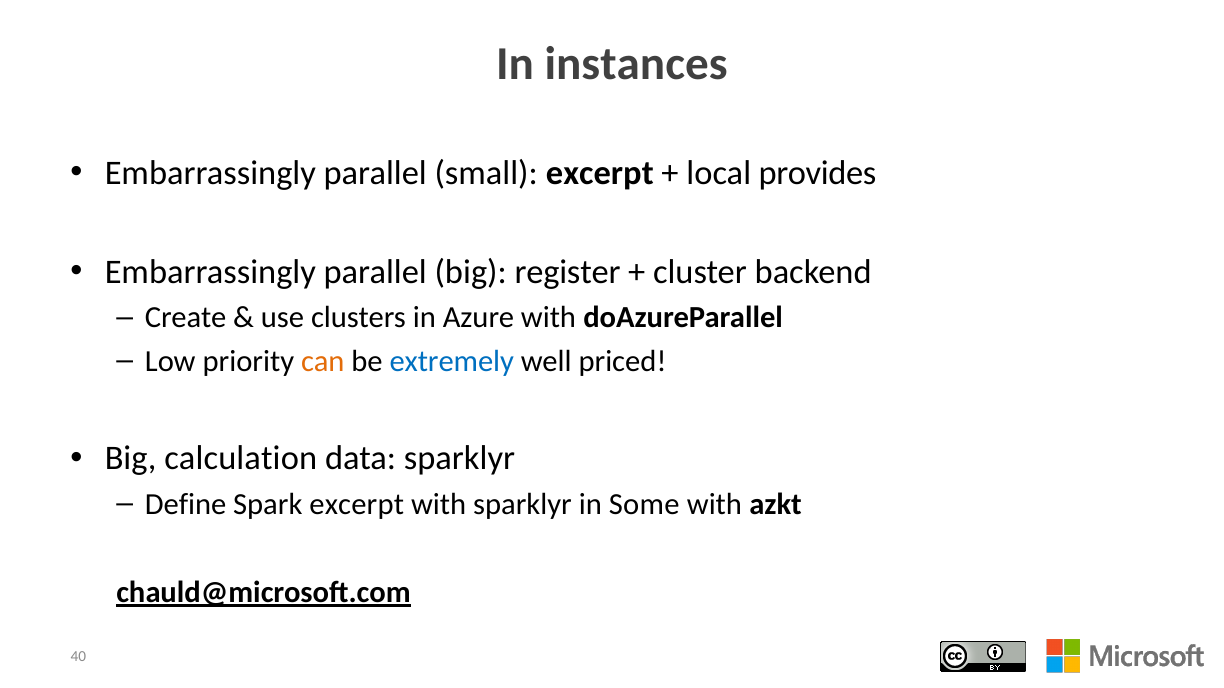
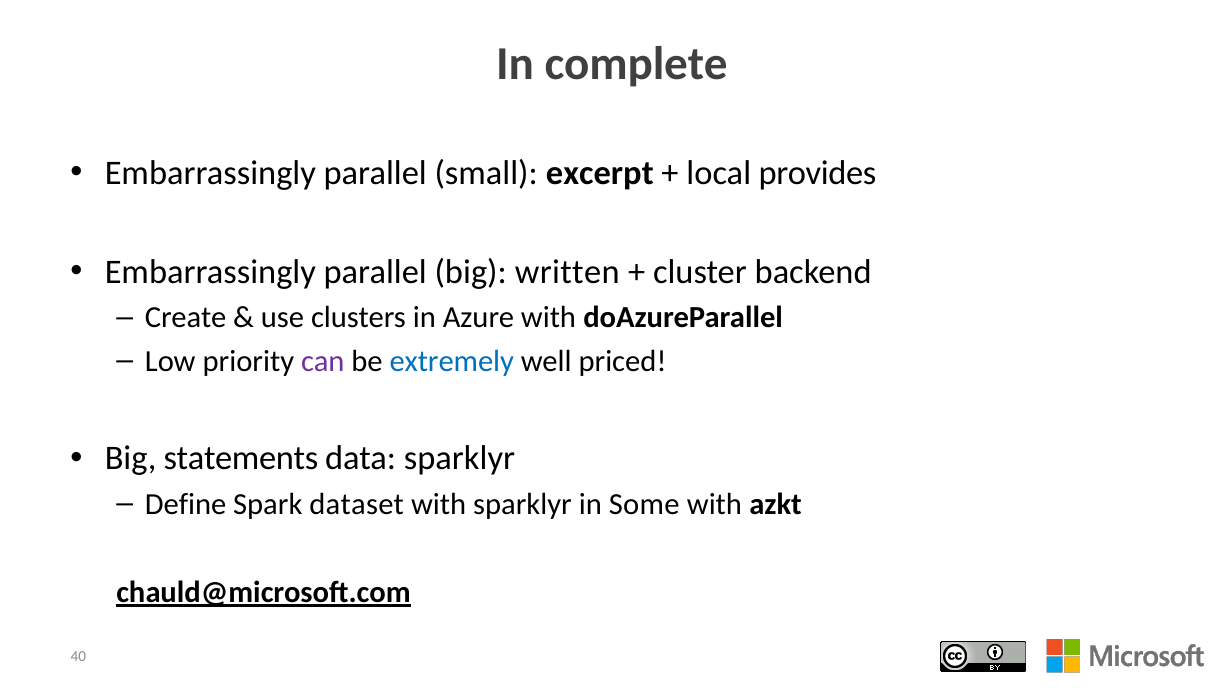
instances: instances -> complete
register: register -> written
can colour: orange -> purple
calculation: calculation -> statements
Spark excerpt: excerpt -> dataset
